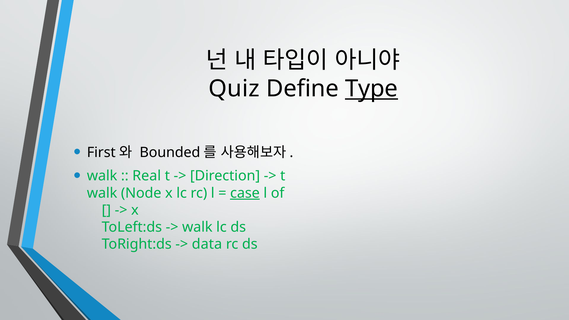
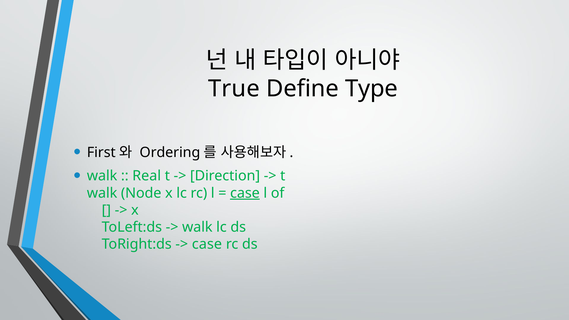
Quiz: Quiz -> True
Type underline: present -> none
Bounded: Bounded -> Ordering
data at (207, 244): data -> case
